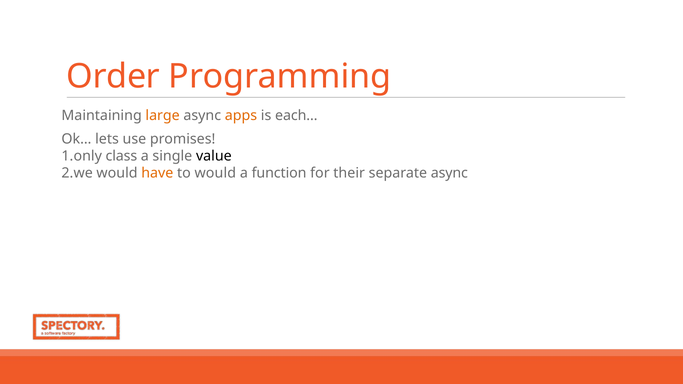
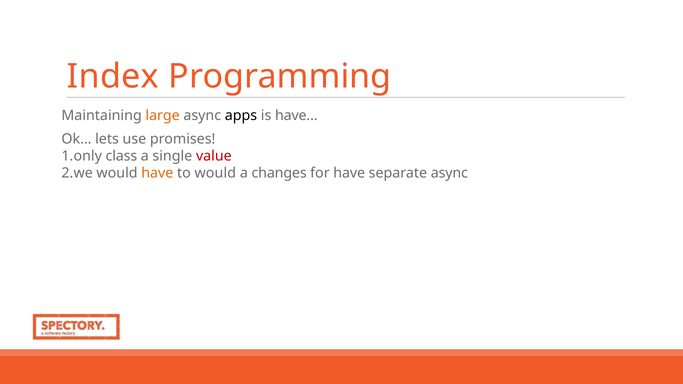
Order: Order -> Index
apps colour: orange -> black
each…: each… -> have…
value colour: black -> red
function: function -> changes
for their: their -> have
